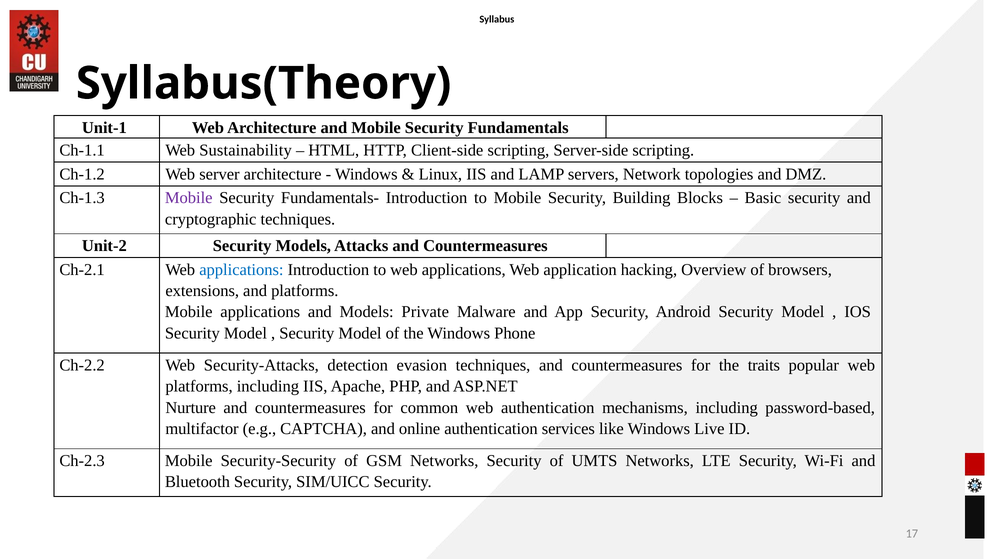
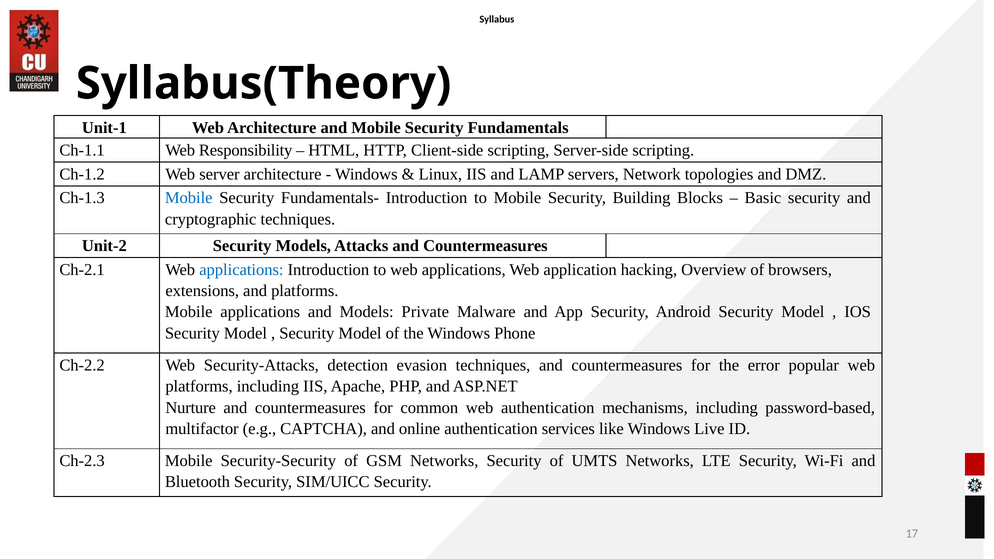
Sustainability: Sustainability -> Responsibility
Mobile at (189, 198) colour: purple -> blue
traits: traits -> error
